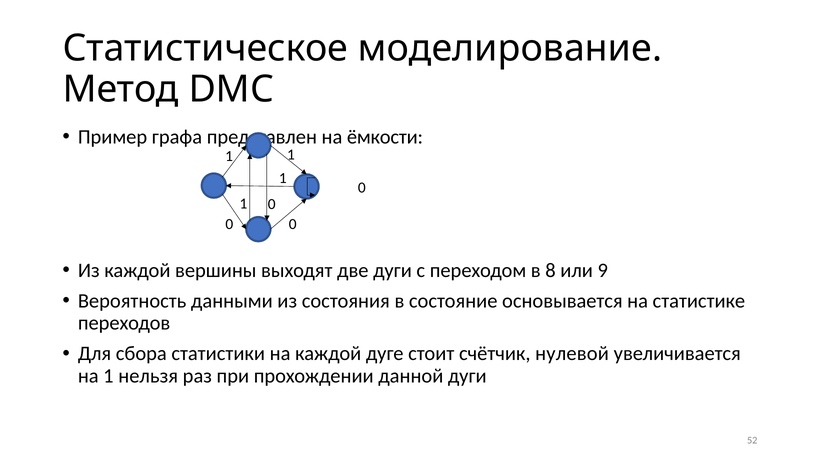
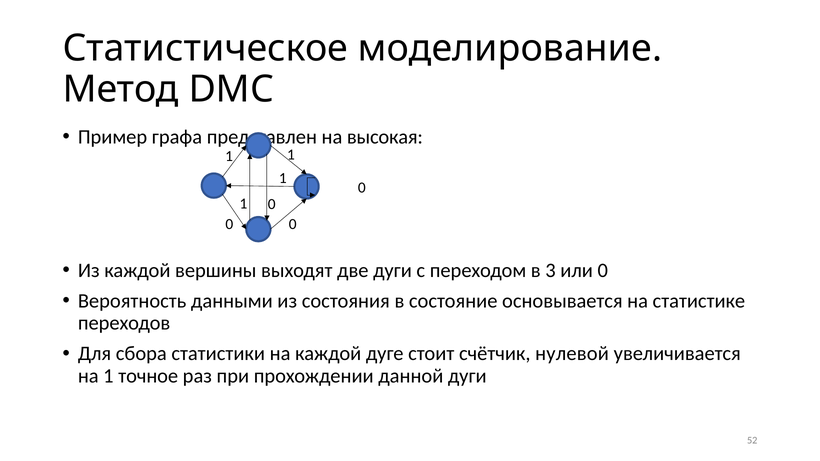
ёмкости: ёмкости -> высокая
8: 8 -> 3
или 9: 9 -> 0
нельзя: нельзя -> точное
